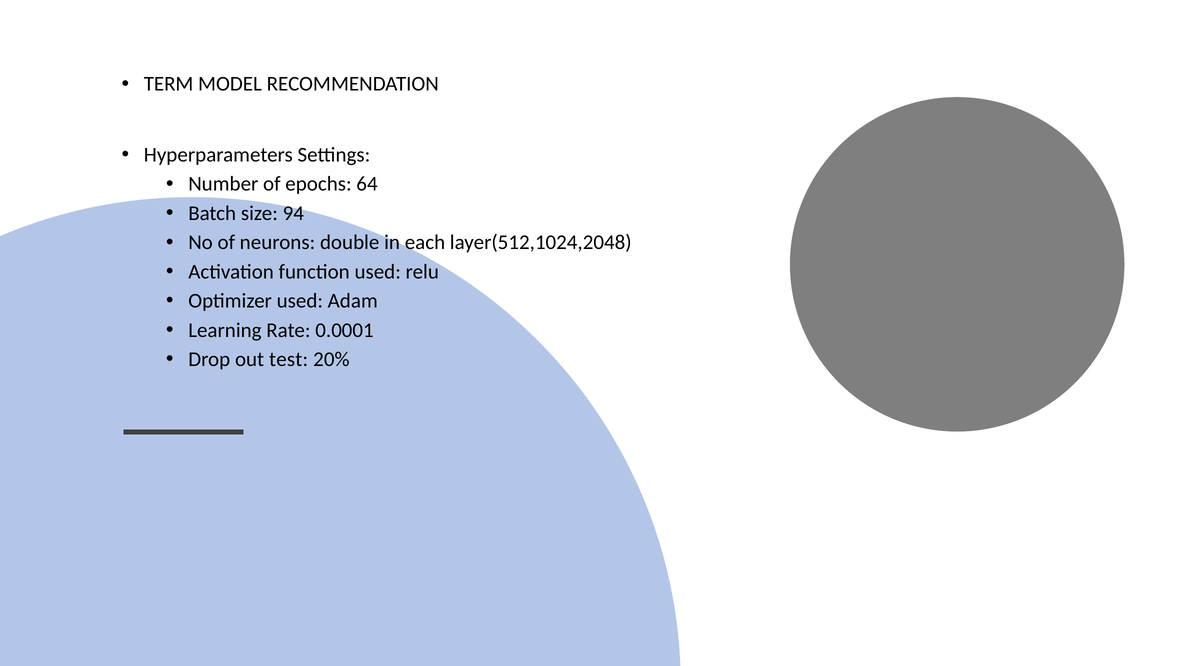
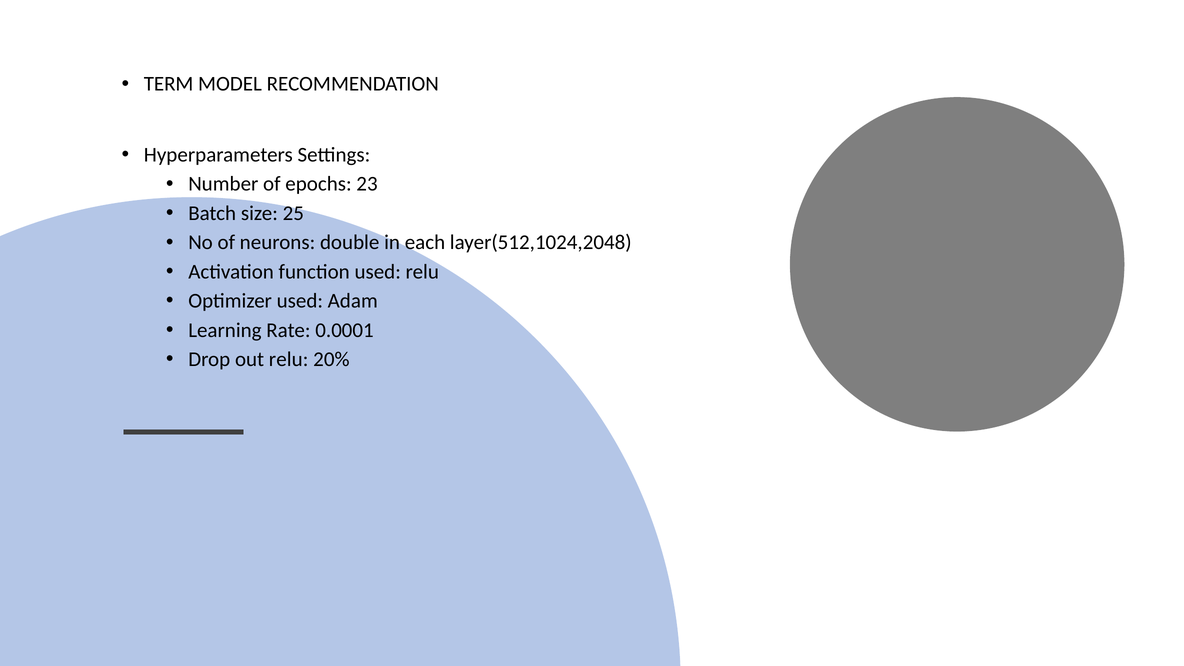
64: 64 -> 23
94: 94 -> 25
out test: test -> relu
